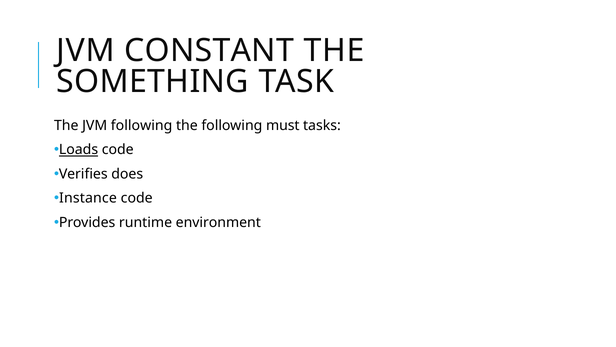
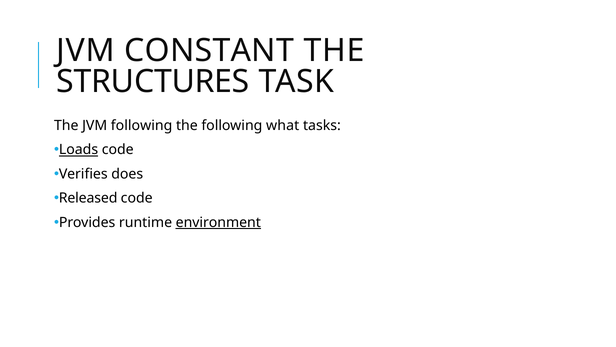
SOMETHING: SOMETHING -> STRUCTURES
must: must -> what
Instance: Instance -> Released
environment underline: none -> present
